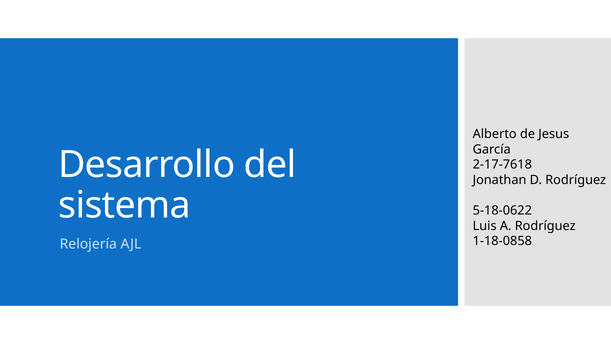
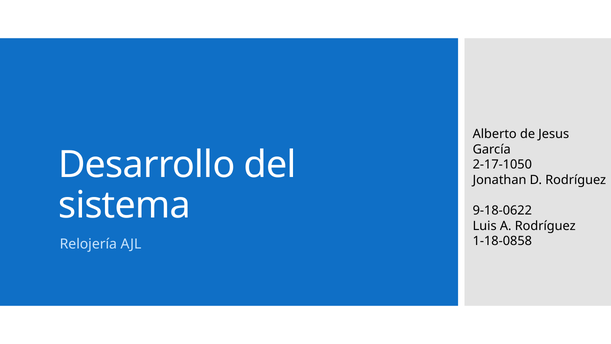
2-17-7618: 2-17-7618 -> 2-17-1050
5-18-0622: 5-18-0622 -> 9-18-0622
